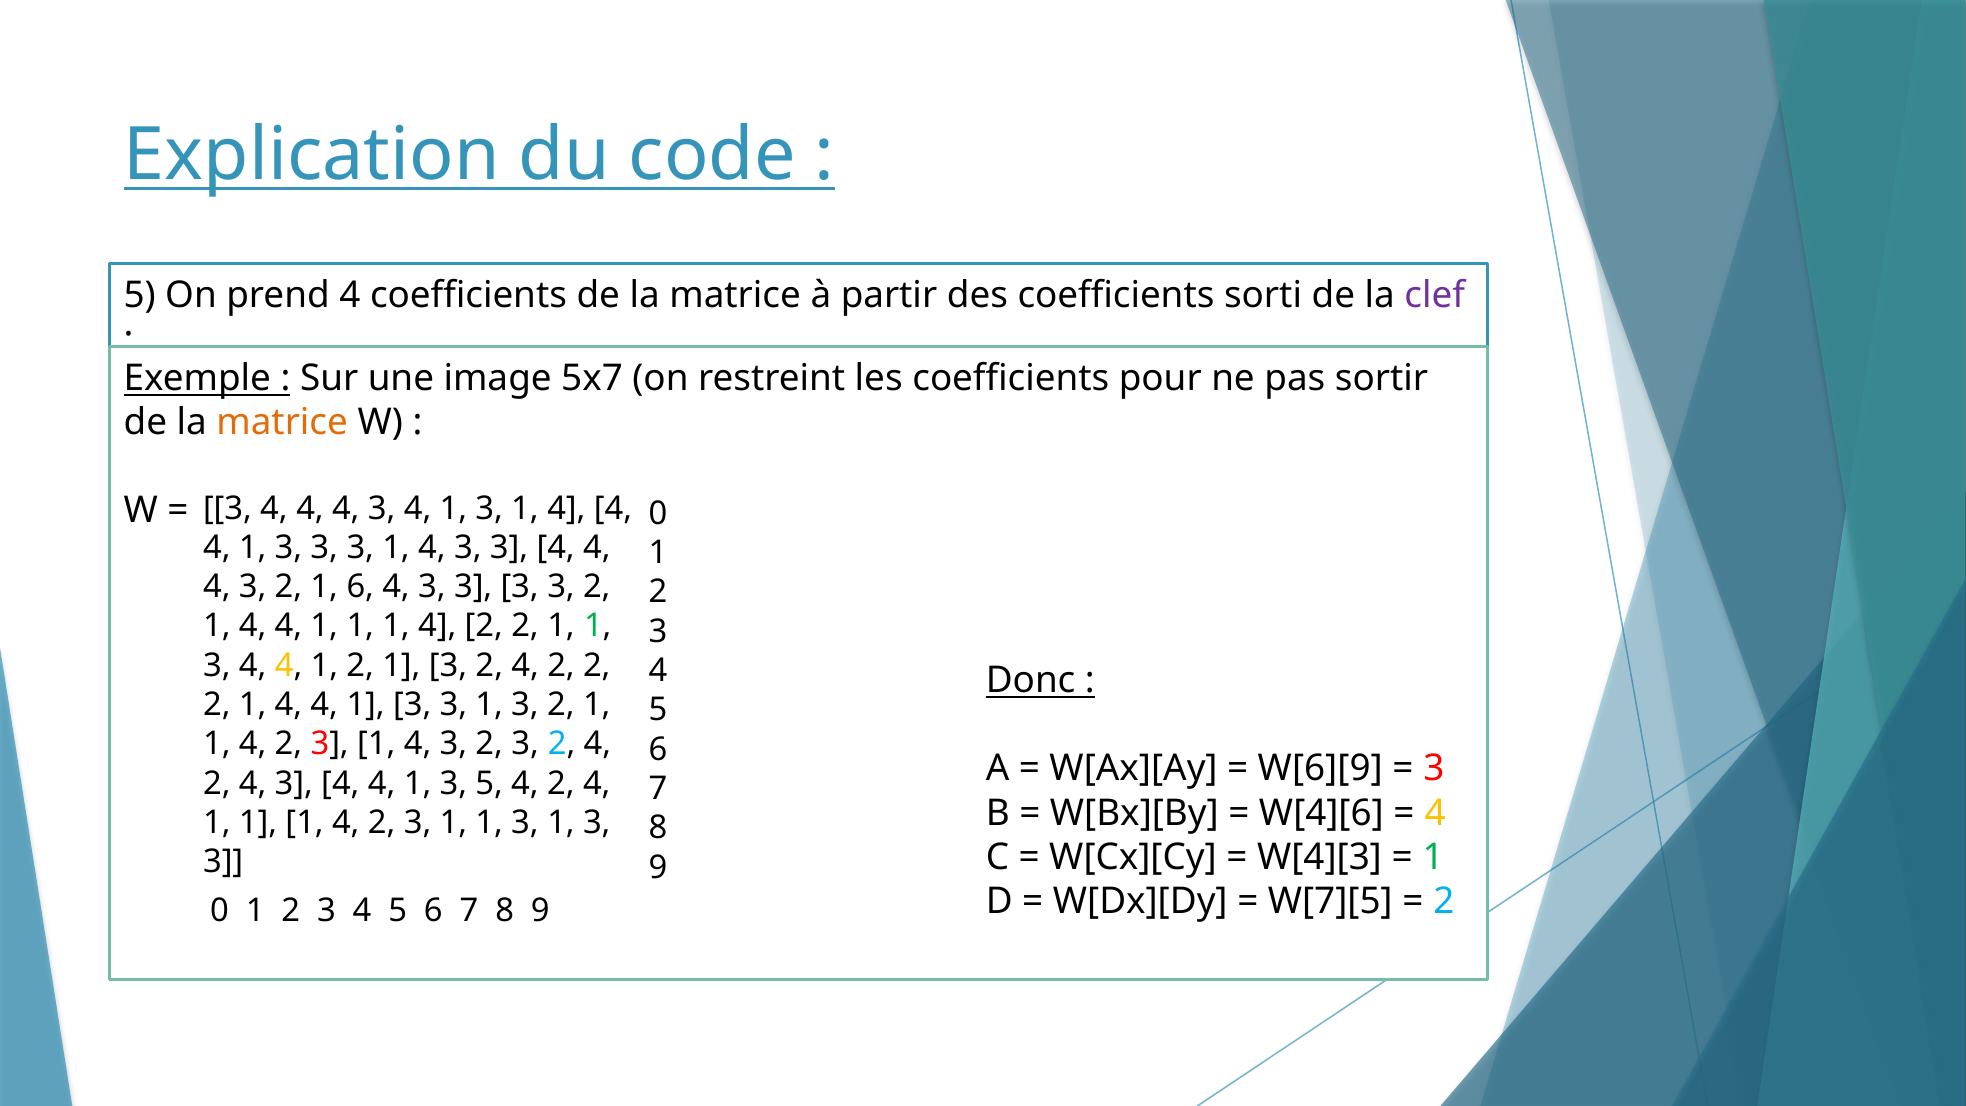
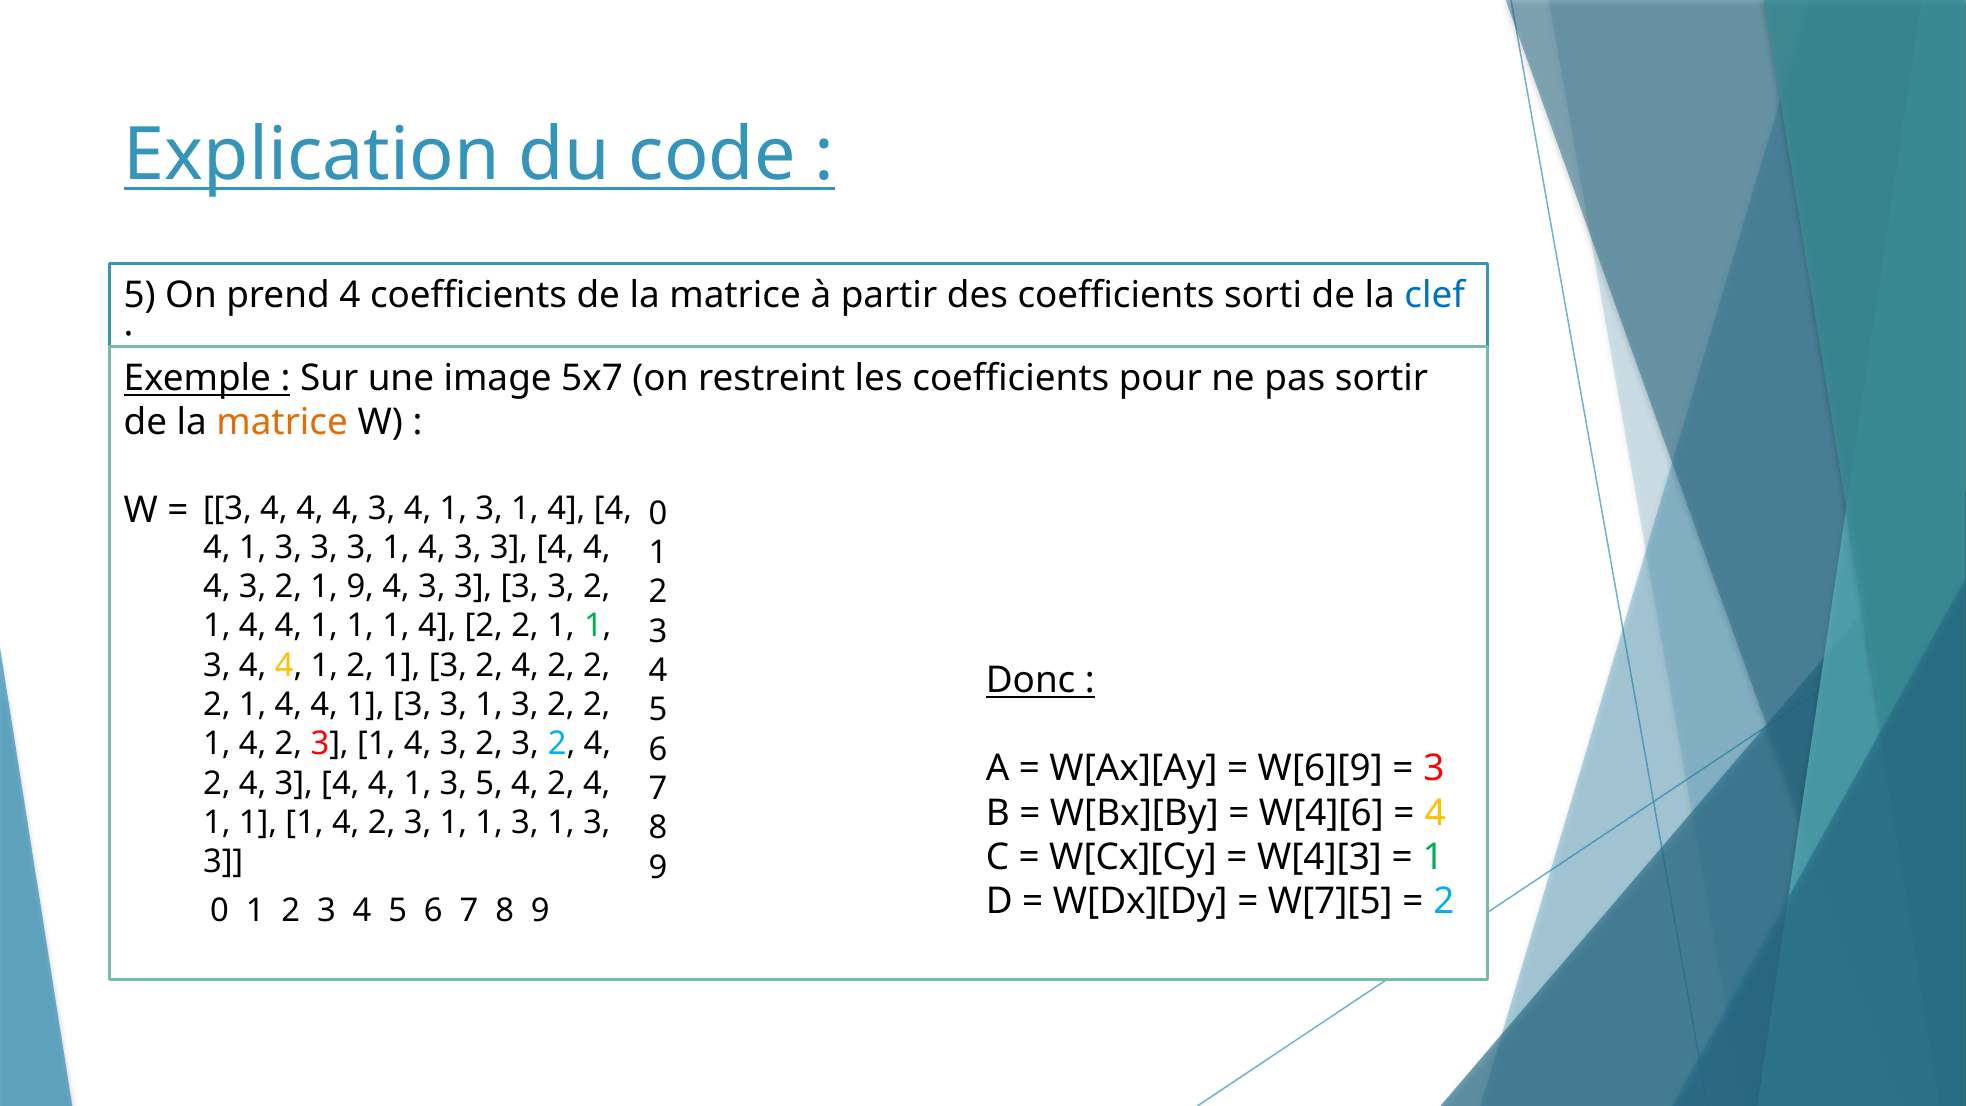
clef colour: purple -> blue
1 6: 6 -> 9
1 3 2 1: 1 -> 2
